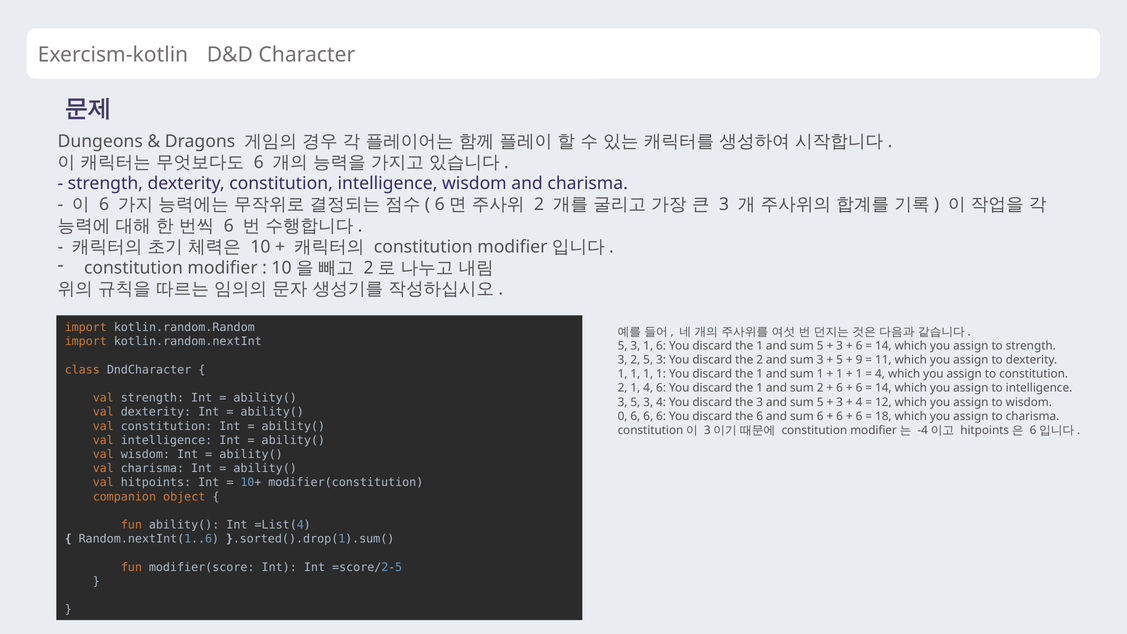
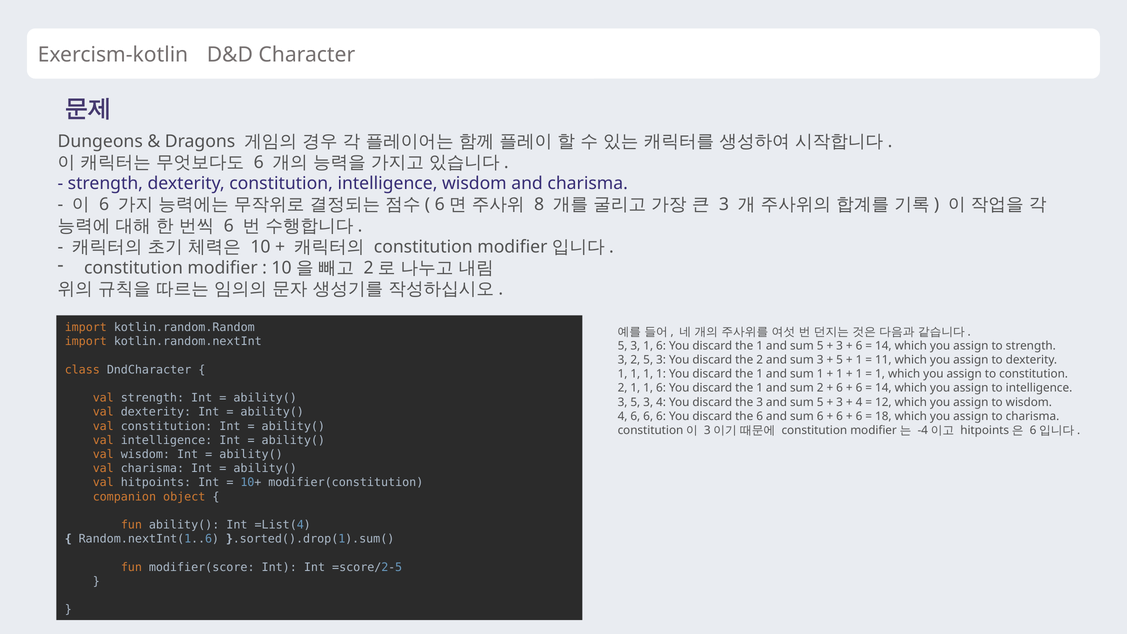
2 at (539, 205): 2 -> 8
9 at (859, 360): 9 -> 1
4 at (880, 374): 4 -> 1
2 1 4: 4 -> 1
0 at (623, 416): 0 -> 4
